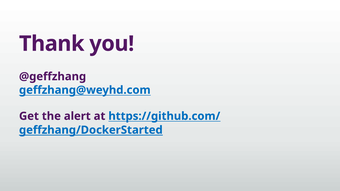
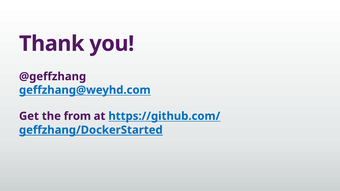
alert: alert -> from
